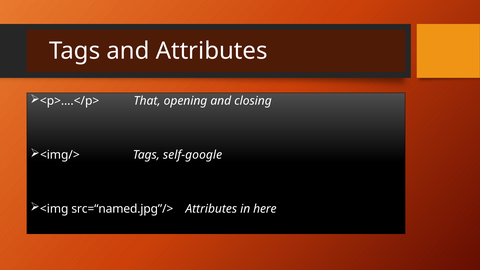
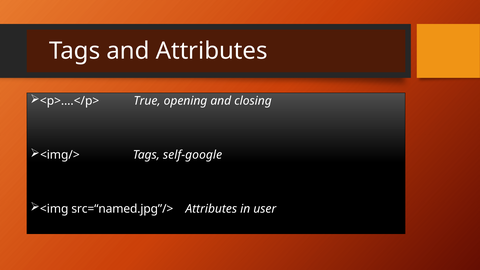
That: That -> True
here: here -> user
